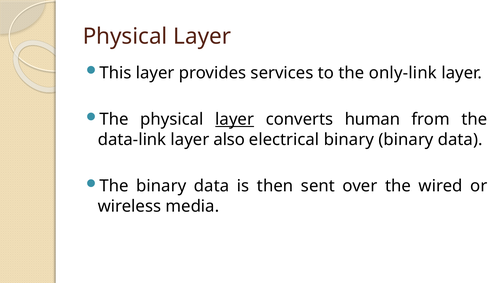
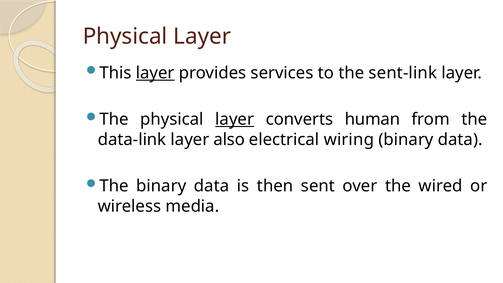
layer at (155, 73) underline: none -> present
only-link: only-link -> sent-link
electrical binary: binary -> wiring
